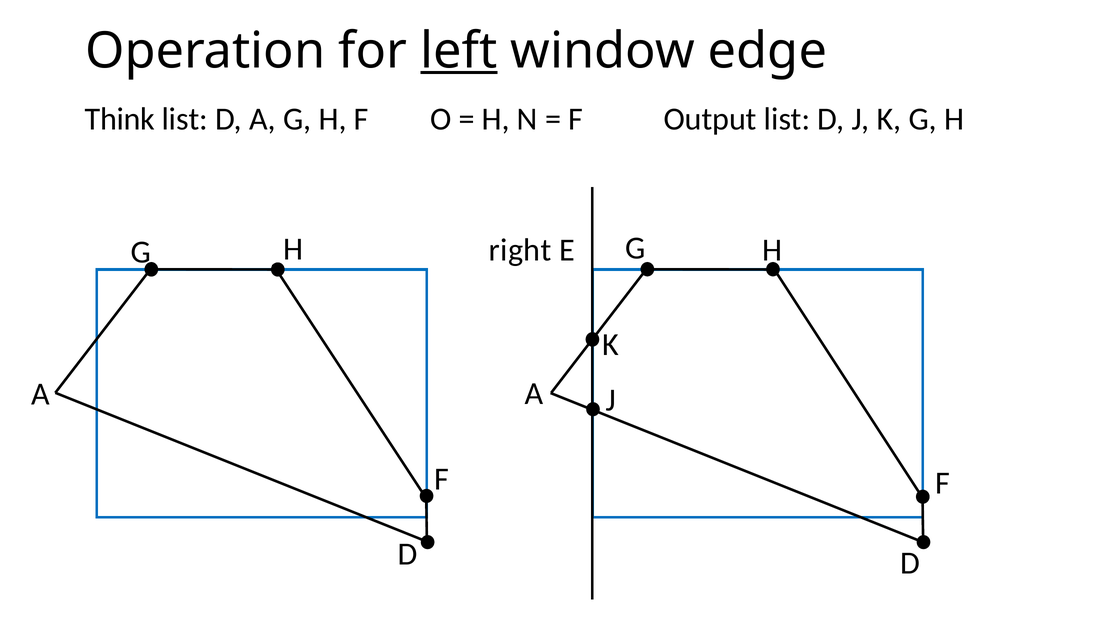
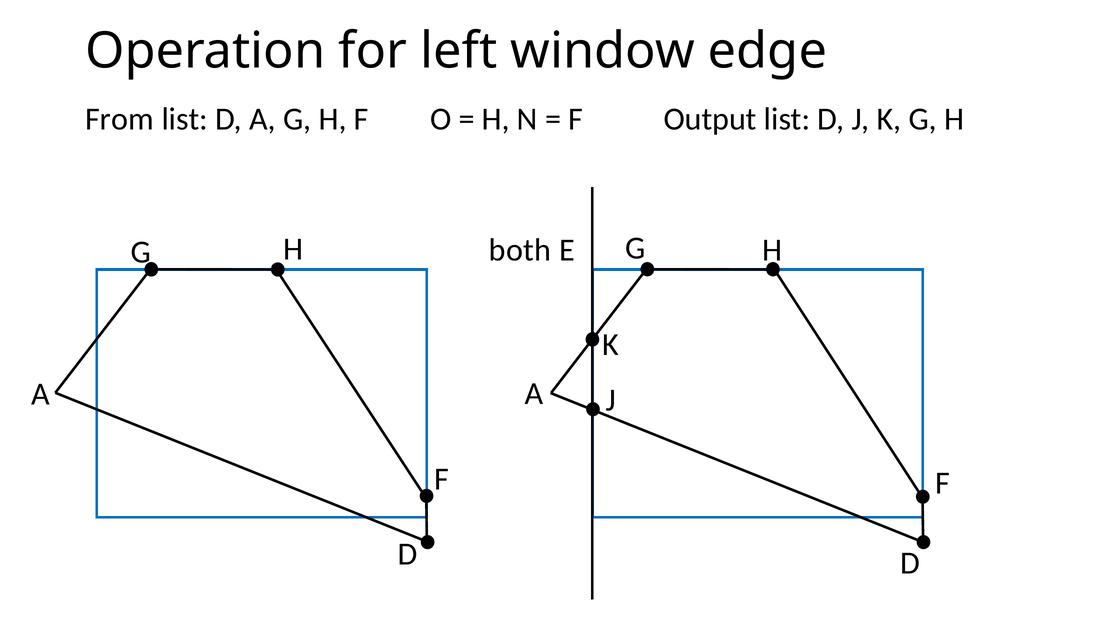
left underline: present -> none
Think: Think -> From
right: right -> both
